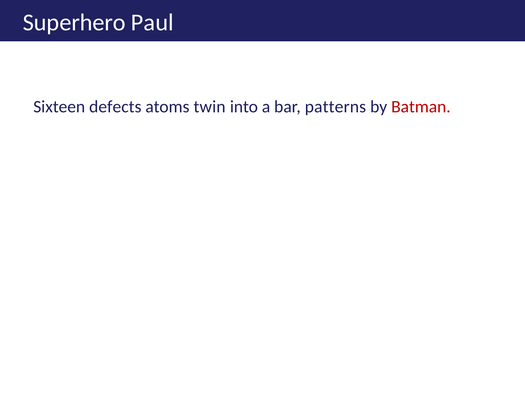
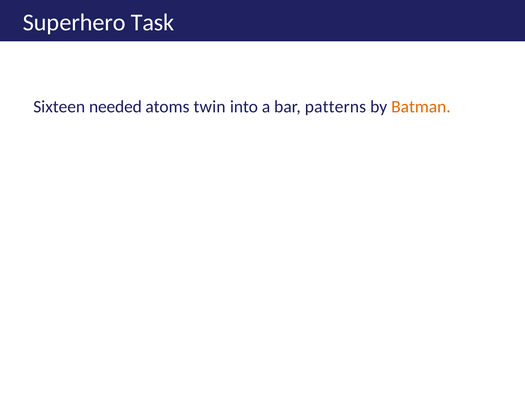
Paul: Paul -> Task
defects: defects -> needed
Batman colour: red -> orange
